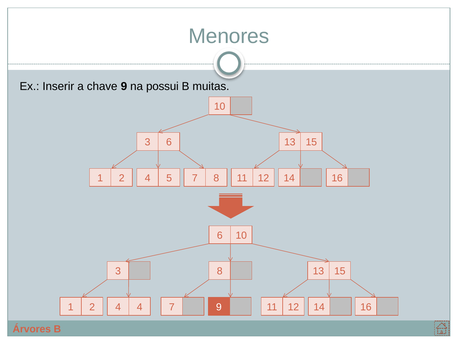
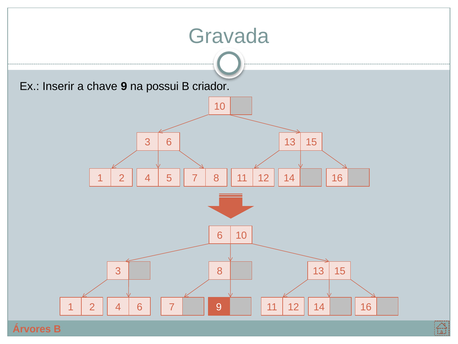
Menores: Menores -> Gravada
muitas: muitas -> criador
4 4: 4 -> 6
